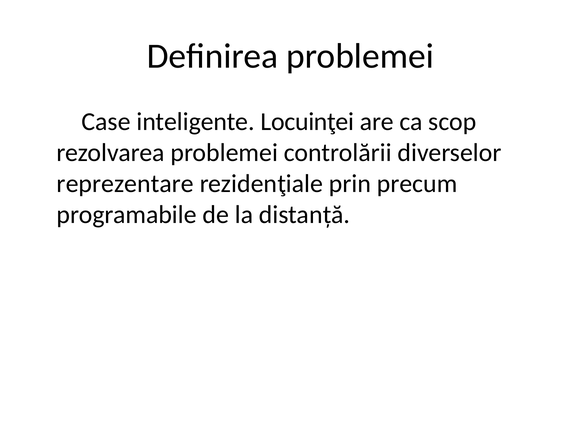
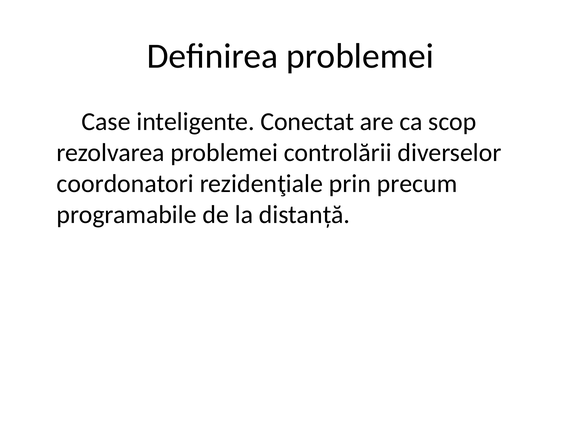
Locuinţei: Locuinţei -> Conectat
reprezentare: reprezentare -> coordonatori
